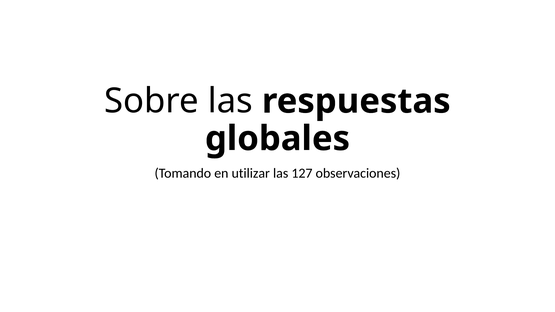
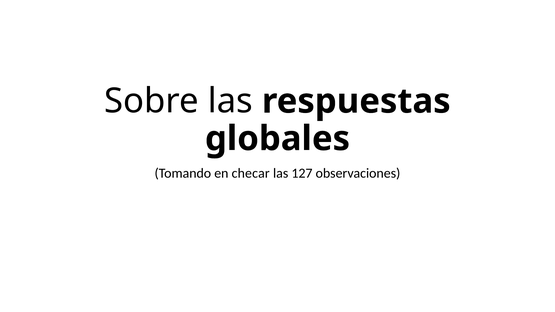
utilizar: utilizar -> checar
